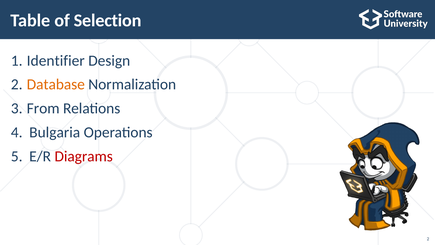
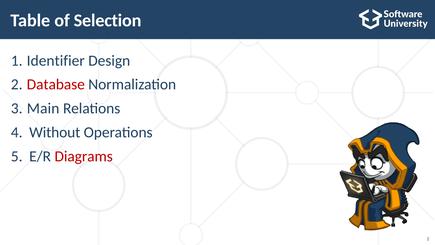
Database colour: orange -> red
From: From -> Main
Bulgaria: Bulgaria -> Without
